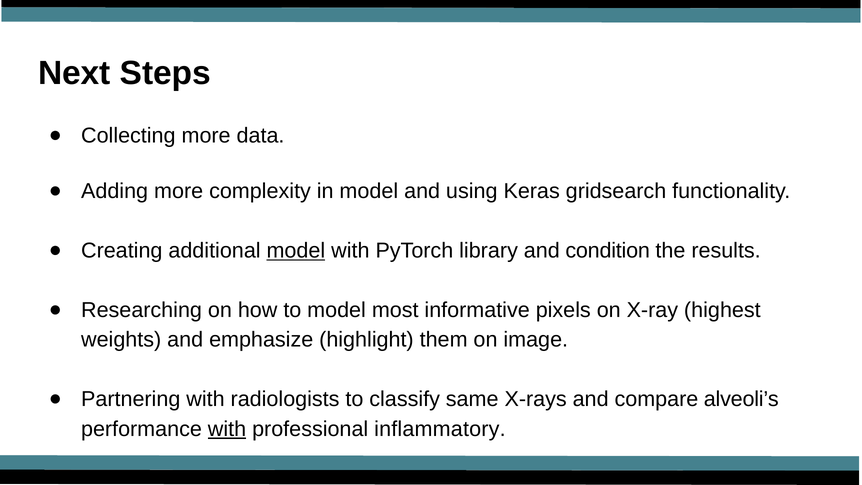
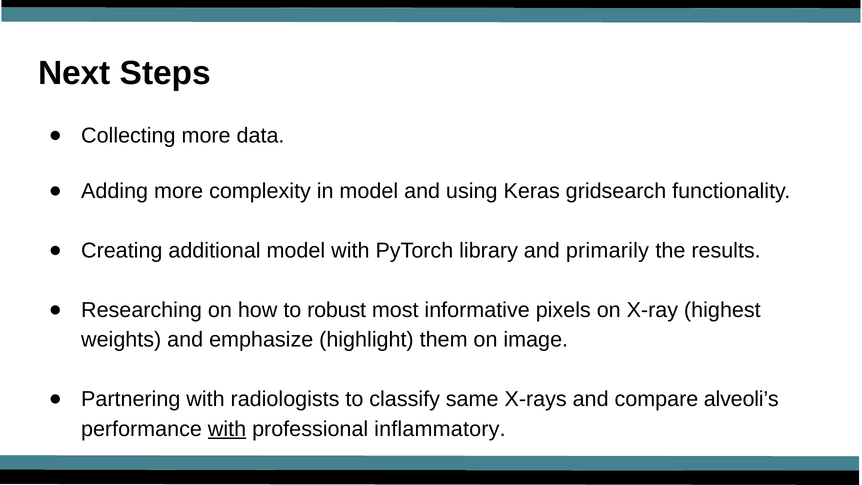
model at (296, 251) underline: present -> none
condition: condition -> primarily
to model: model -> robust
